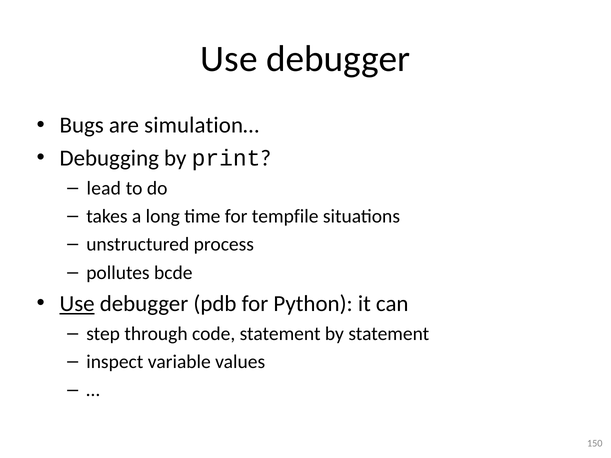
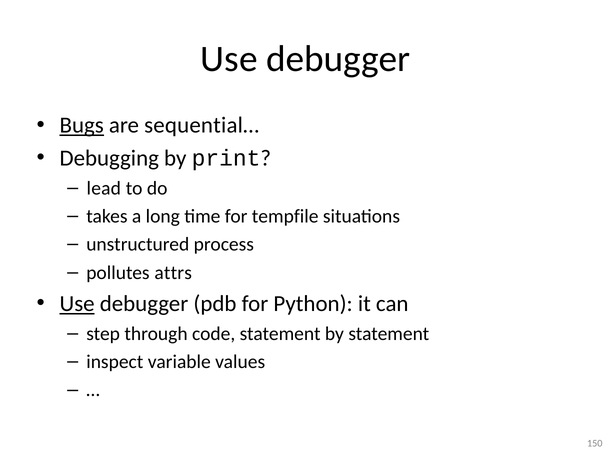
Bugs underline: none -> present
simulation…: simulation… -> sequential…
bcde: bcde -> attrs
